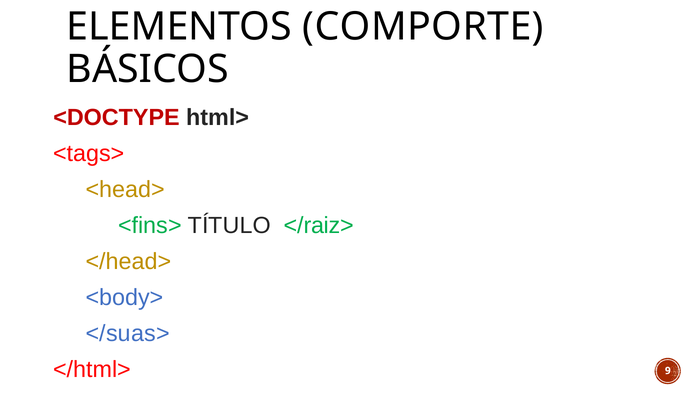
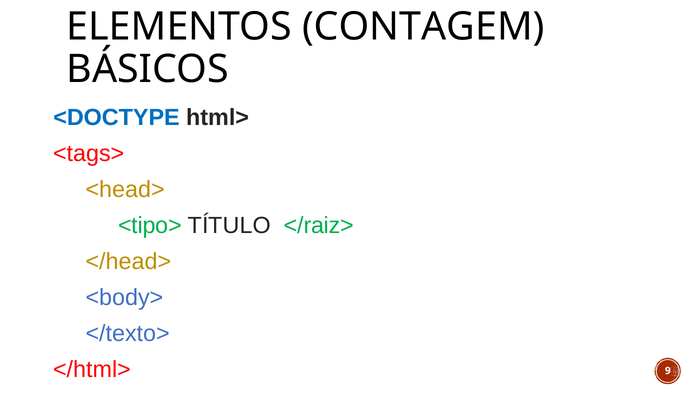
COMPORTE: COMPORTE -> CONTAGEM
<DOCTYPE colour: red -> blue
<fins>: <fins> -> <tipo>
</suas>: </suas> -> </texto>
